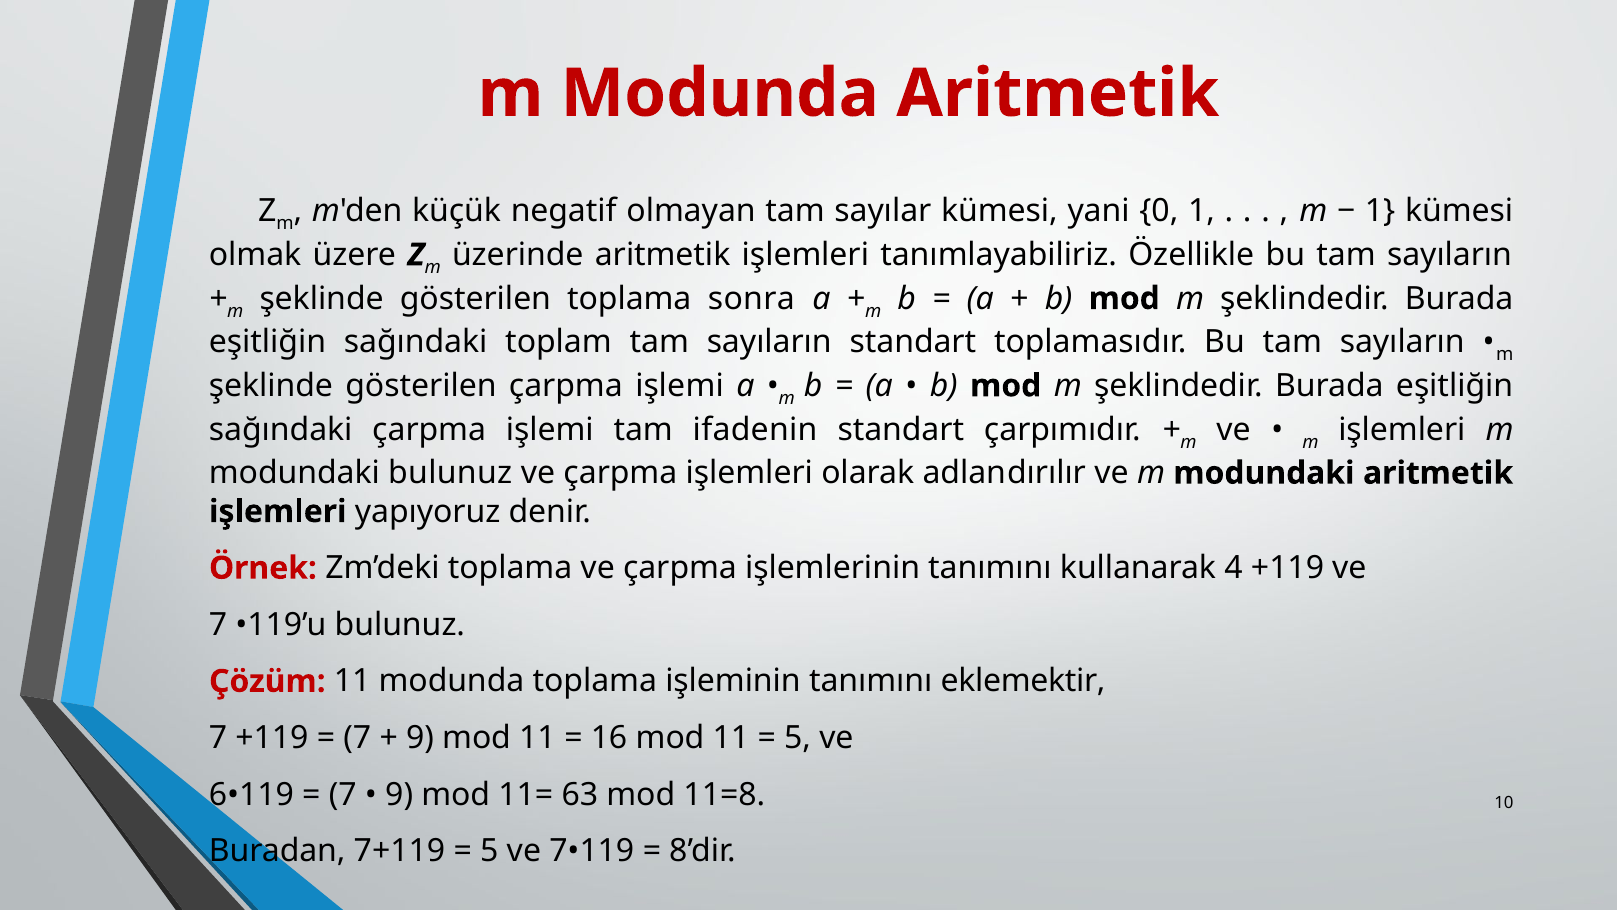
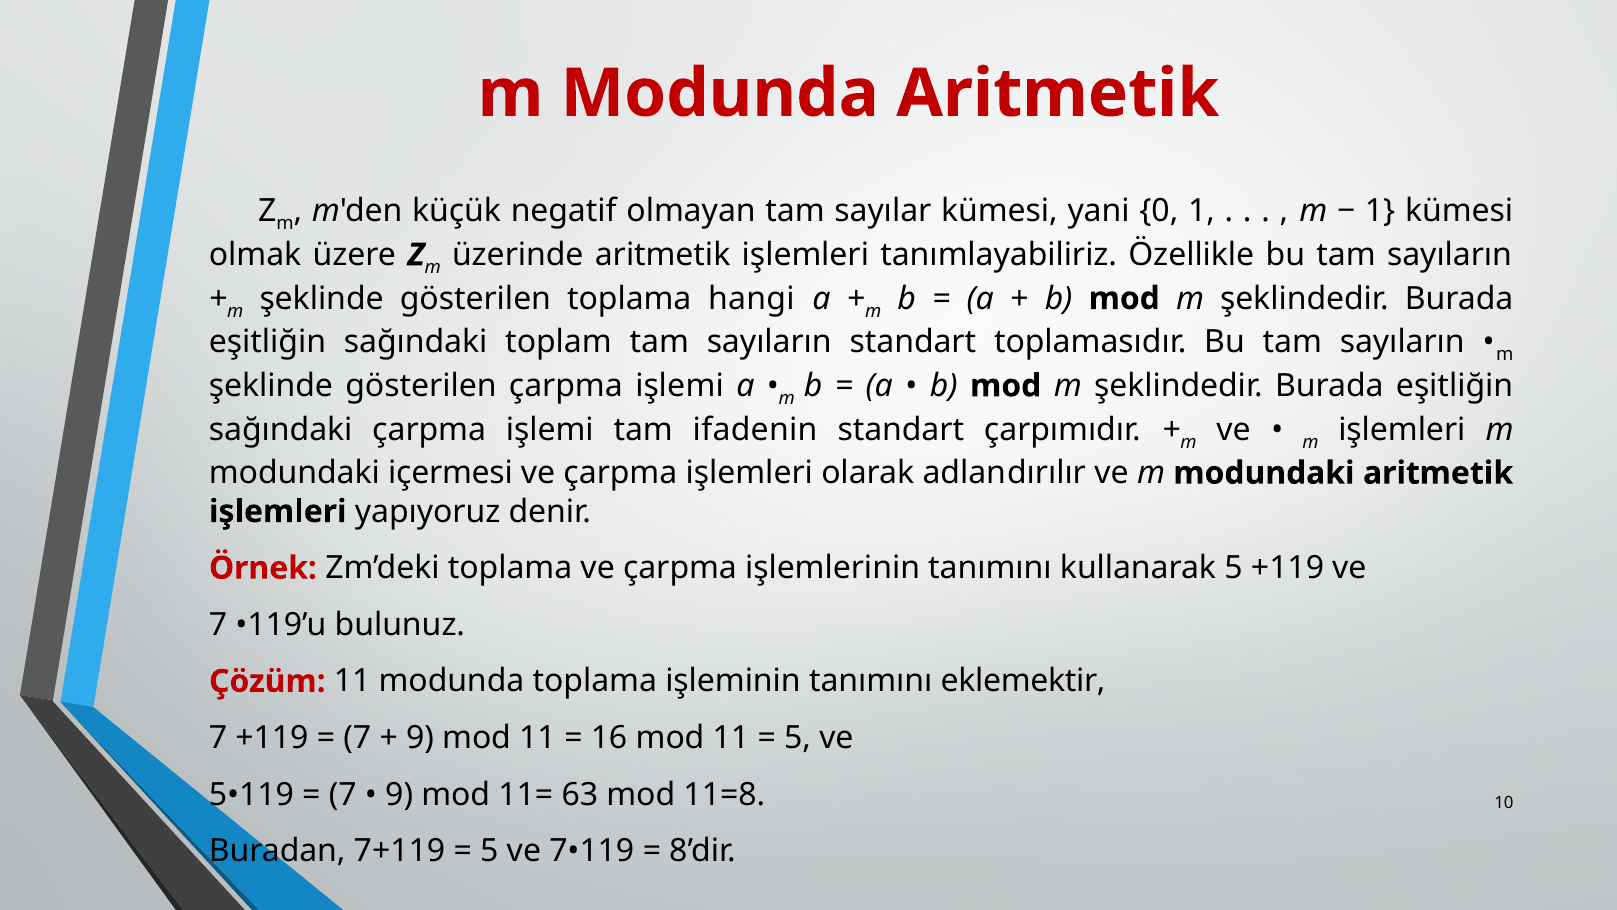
sonra: sonra -> hangi
modundaki bulunuz: bulunuz -> içermesi
kullanarak 4: 4 -> 5
6•119: 6•119 -> 5•119
